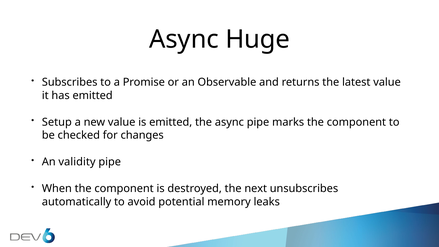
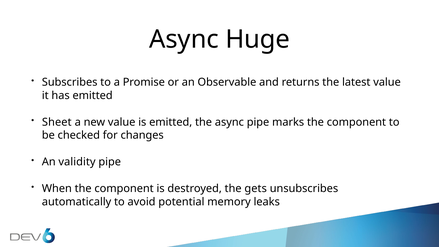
Setup: Setup -> Sheet
next: next -> gets
